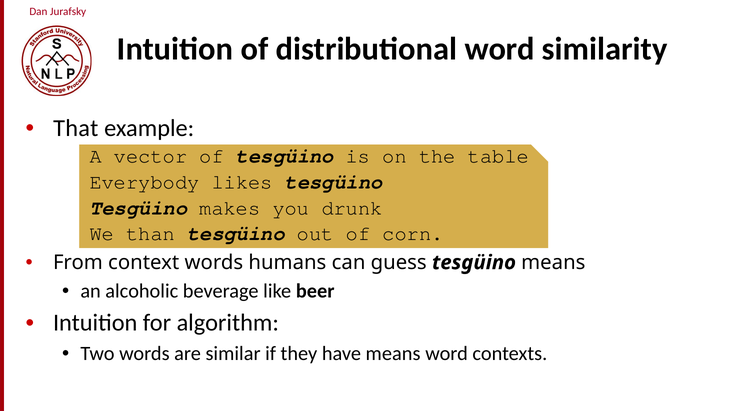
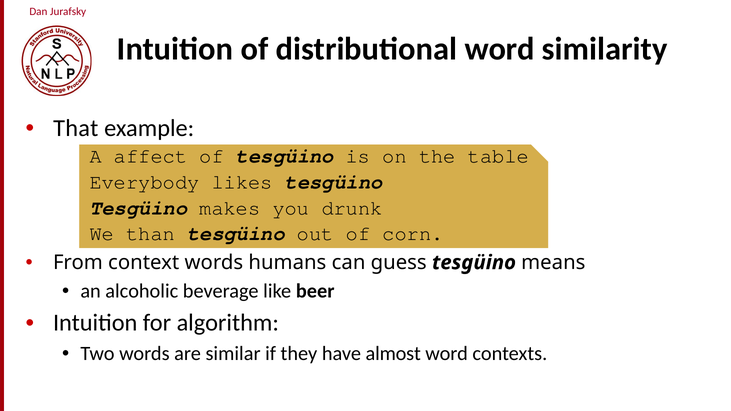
vector: vector -> affect
have means: means -> almost
